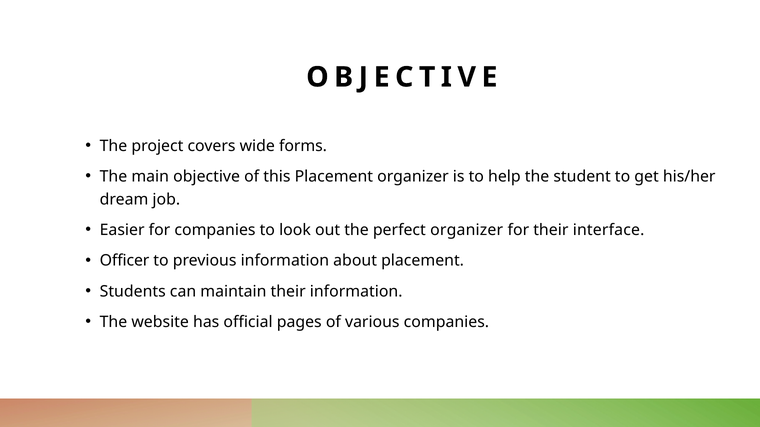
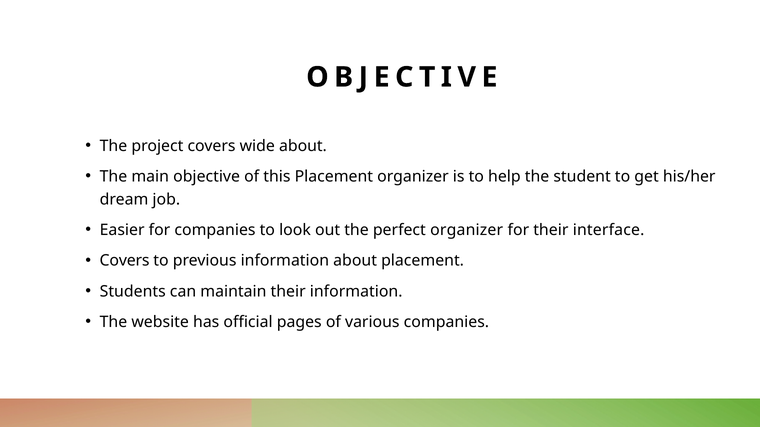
wide forms: forms -> about
Officer at (125, 261): Officer -> Covers
